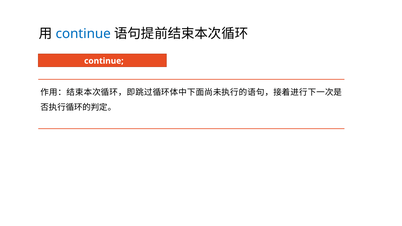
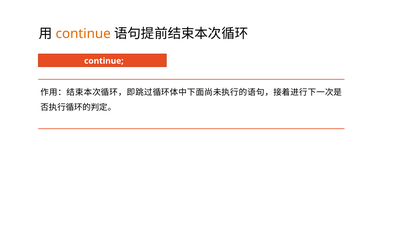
continue at (83, 34) colour: blue -> orange
